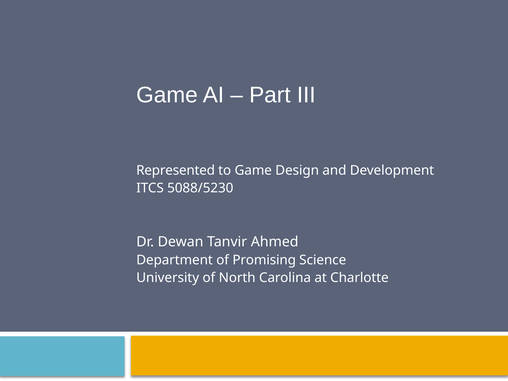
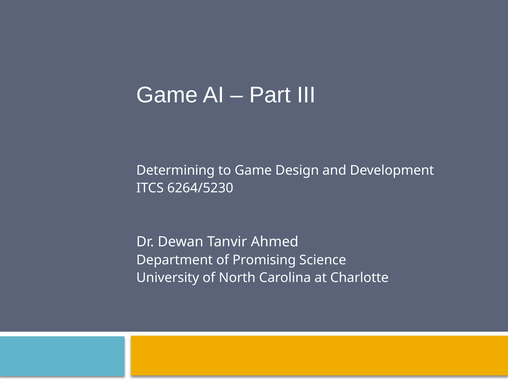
Represented: Represented -> Determining
5088/5230: 5088/5230 -> 6264/5230
